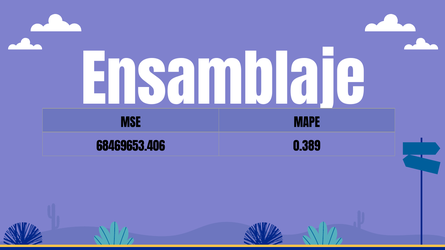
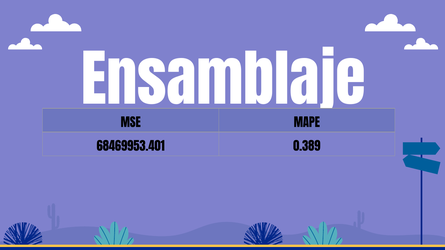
68469653.406: 68469653.406 -> 68469953.401
